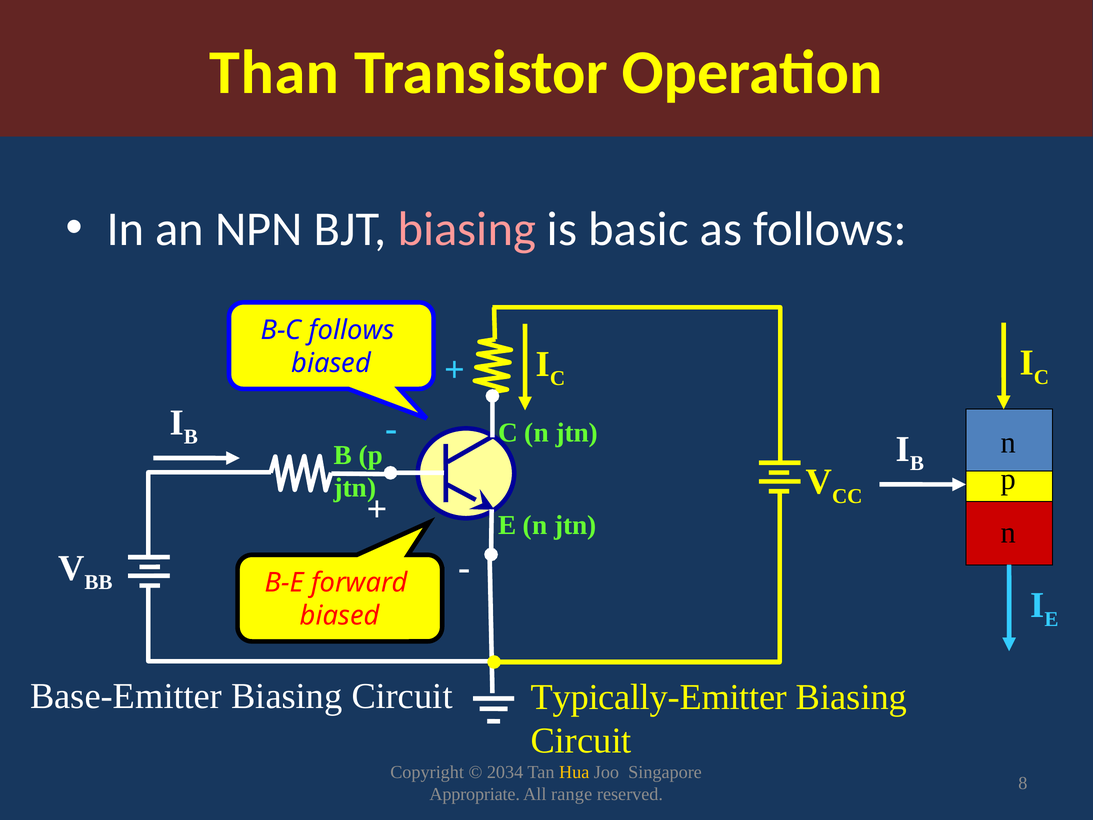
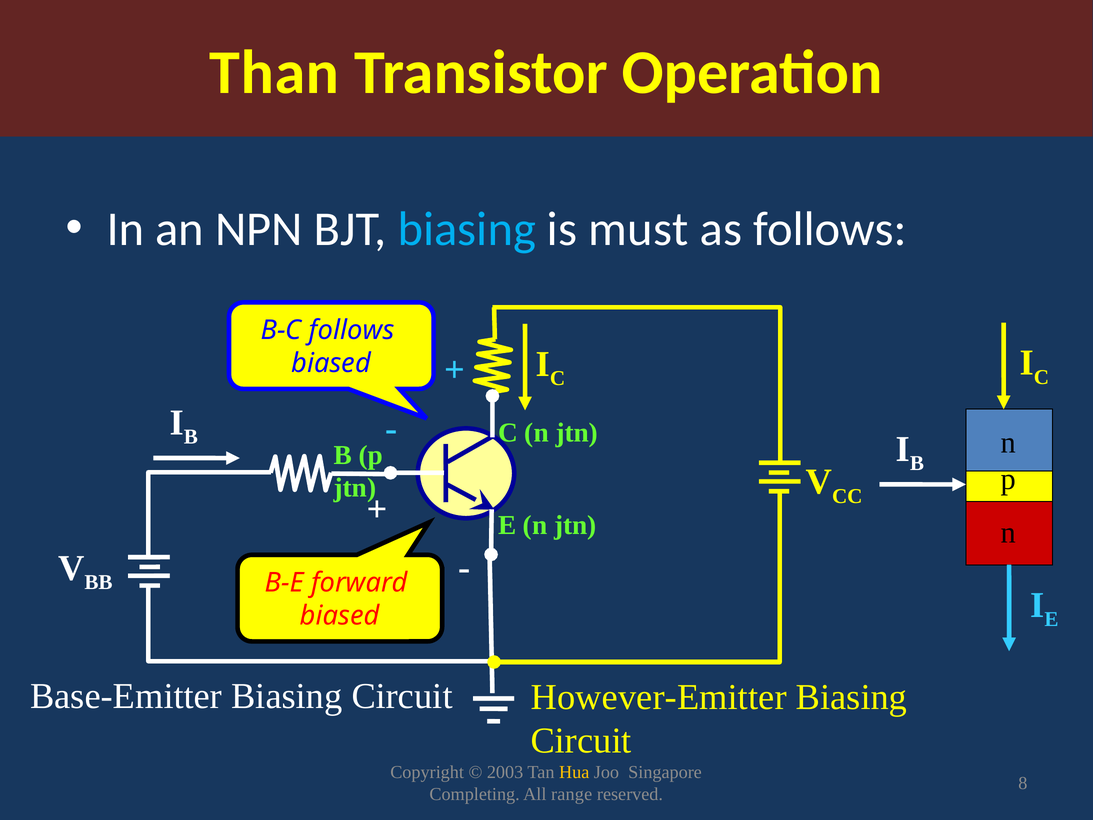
biasing at (467, 229) colour: pink -> light blue
basic: basic -> must
Typically-Emitter: Typically-Emitter -> However-Emitter
2034: 2034 -> 2003
Appropriate: Appropriate -> Completing
